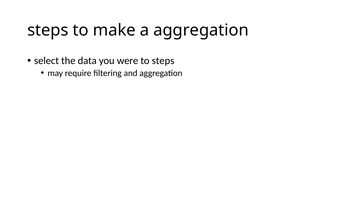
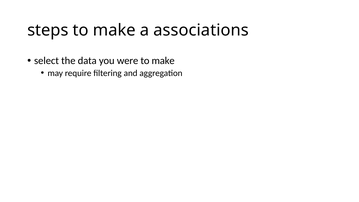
a aggregation: aggregation -> associations
steps at (163, 61): steps -> make
